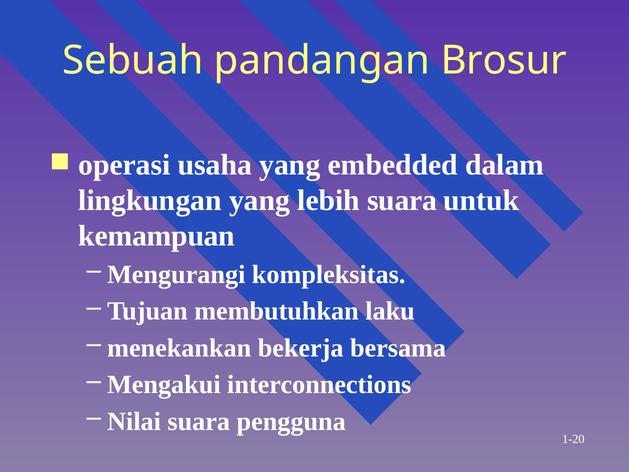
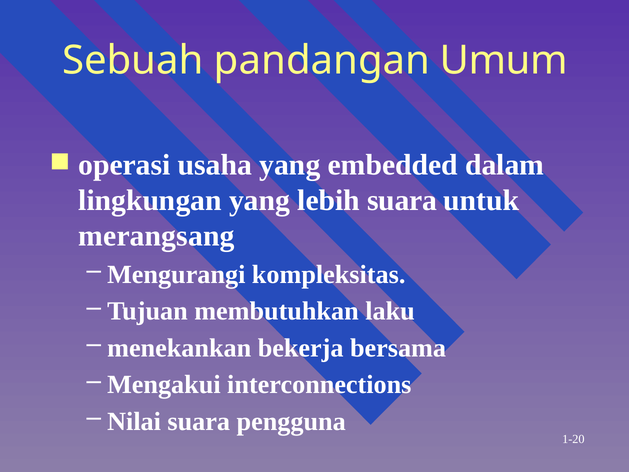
Brosur: Brosur -> Umum
kemampuan: kemampuan -> merangsang
